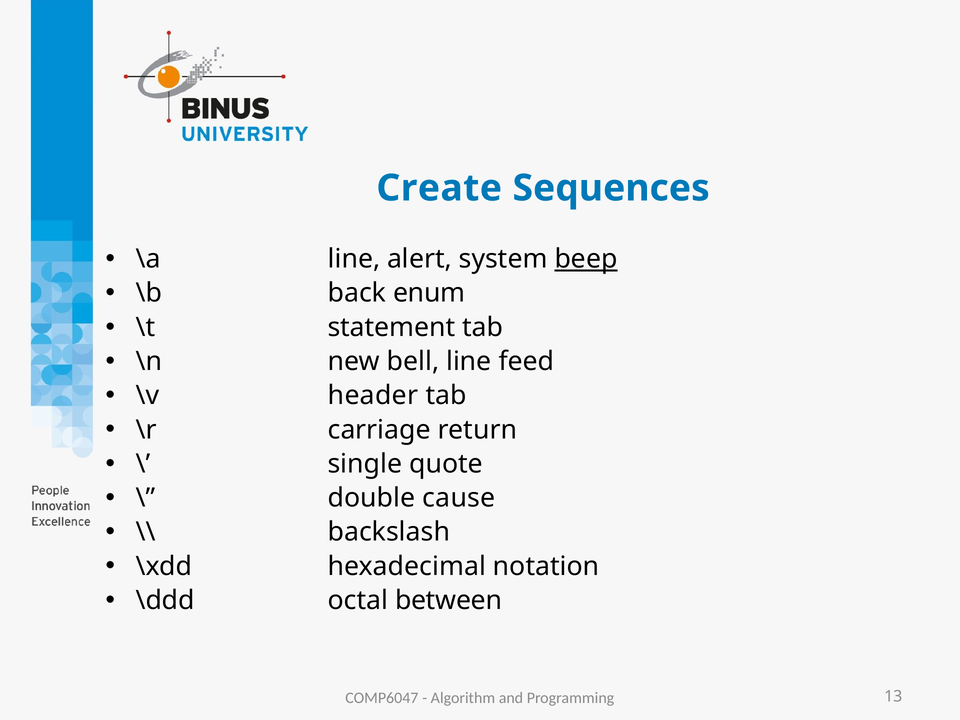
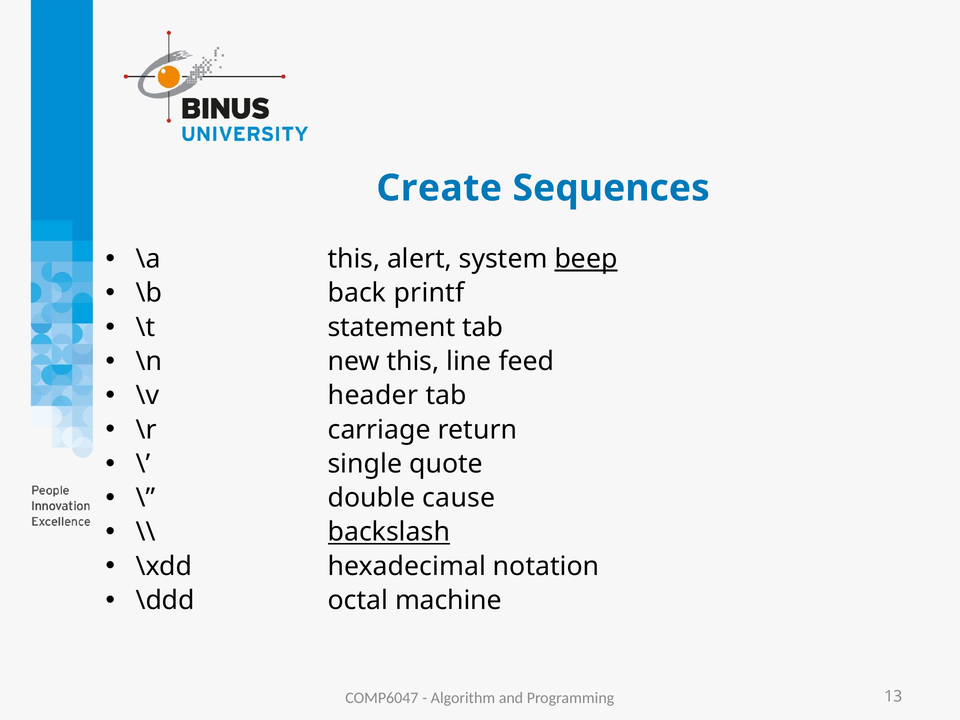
\a line: line -> this
enum: enum -> printf
new bell: bell -> this
backslash underline: none -> present
between: between -> machine
